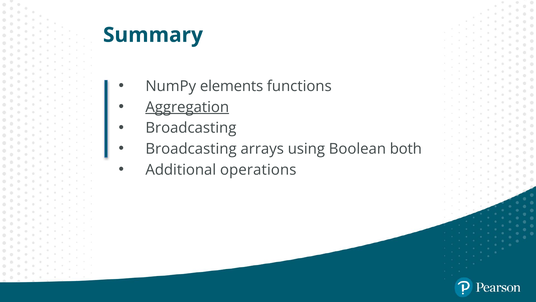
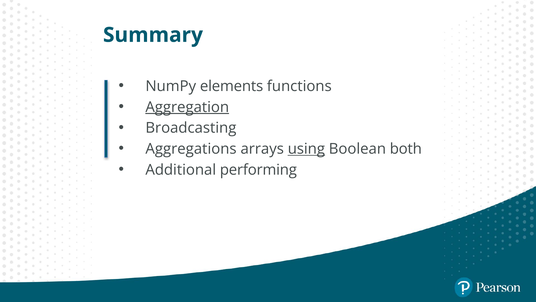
Broadcasting at (191, 149): Broadcasting -> Aggregations
using underline: none -> present
operations: operations -> performing
